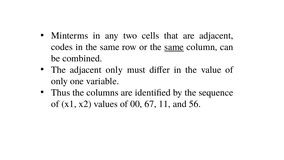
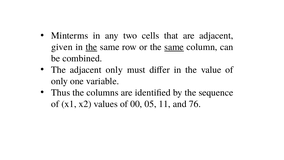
codes: codes -> given
the at (91, 47) underline: none -> present
67: 67 -> 05
56: 56 -> 76
